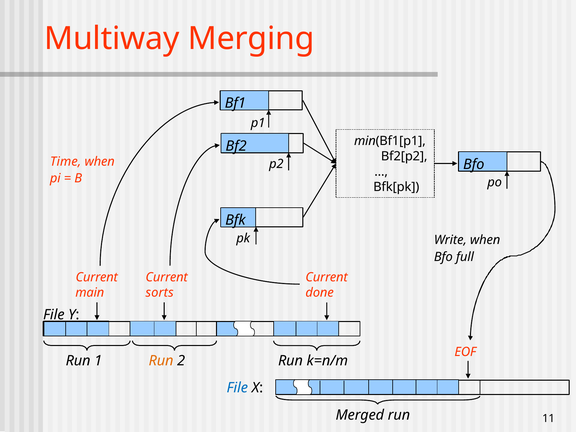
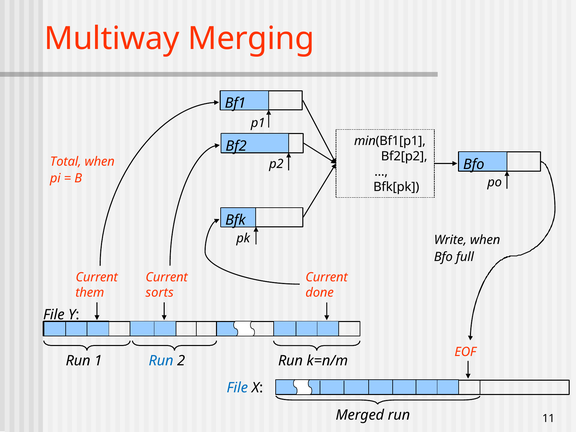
Time: Time -> Total
main: main -> them
Run at (161, 361) colour: orange -> blue
